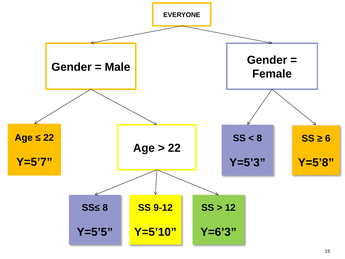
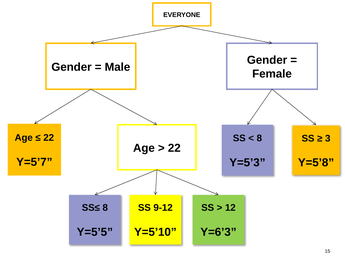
6: 6 -> 3
